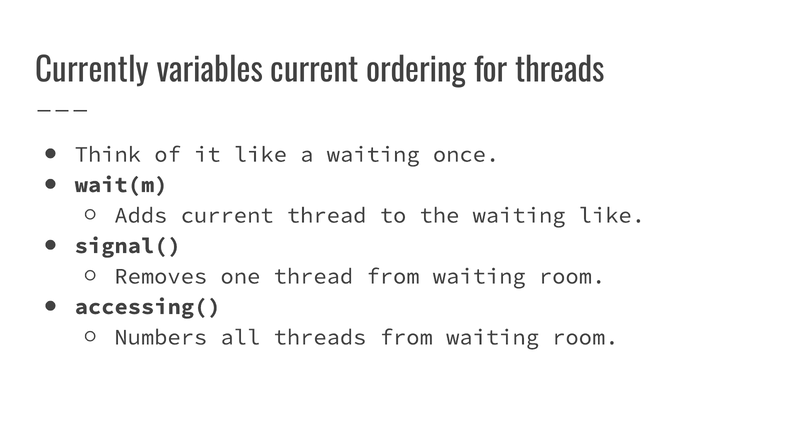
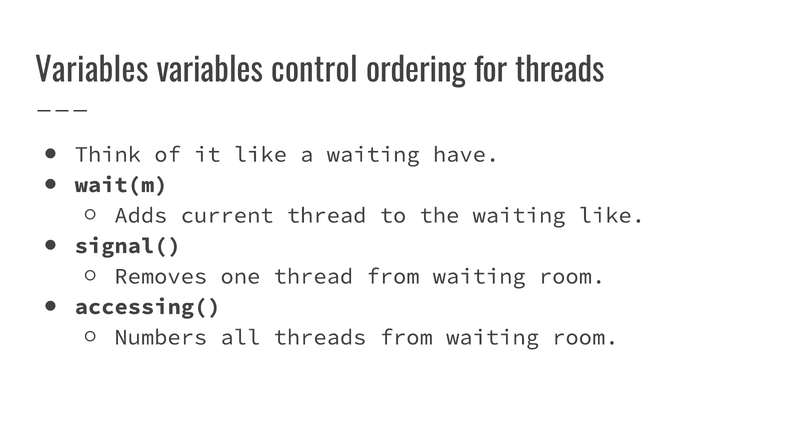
Currently at (92, 71): Currently -> Variables
variables current: current -> control
once: once -> have
